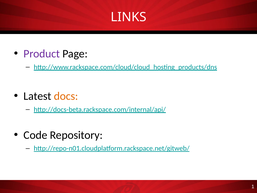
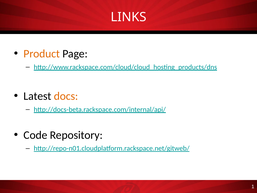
Product colour: purple -> orange
